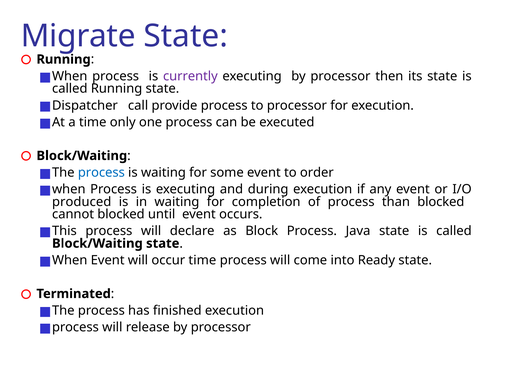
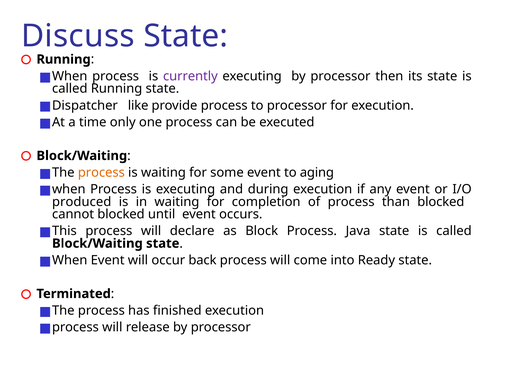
Migrate: Migrate -> Discuss
call: call -> like
process at (101, 173) colour: blue -> orange
order: order -> aging
occur time: time -> back
